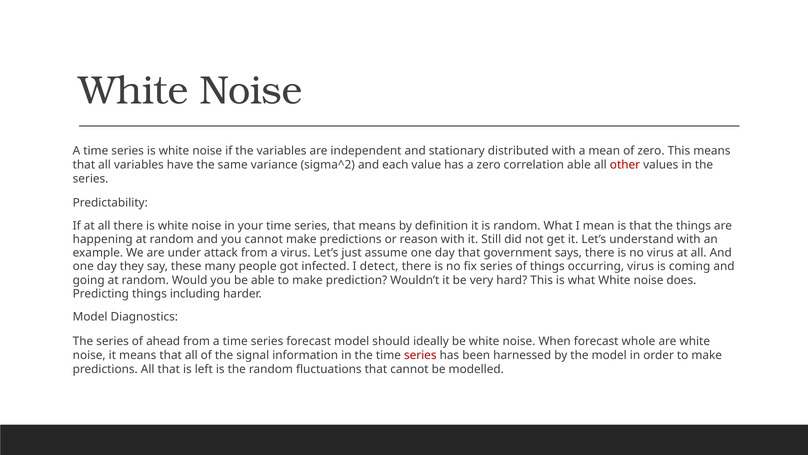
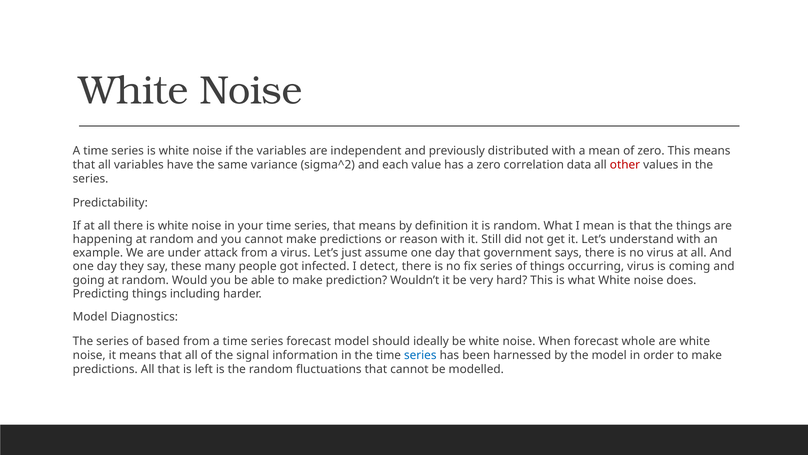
stationary: stationary -> previously
correlation able: able -> data
ahead: ahead -> based
series at (420, 355) colour: red -> blue
